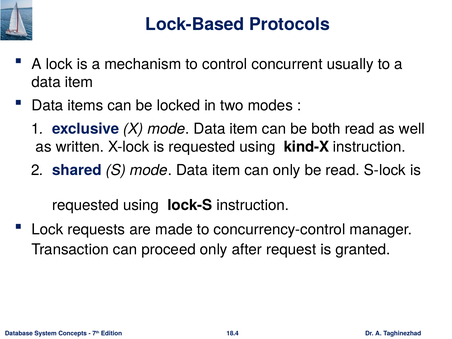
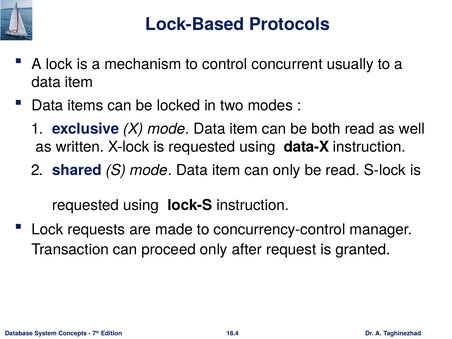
kind-X: kind-X -> data-X
